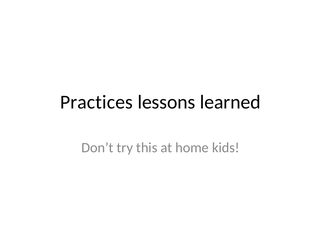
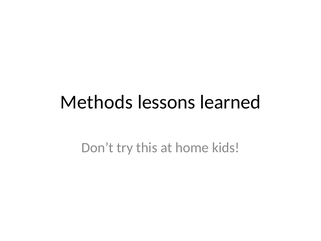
Practices: Practices -> Methods
